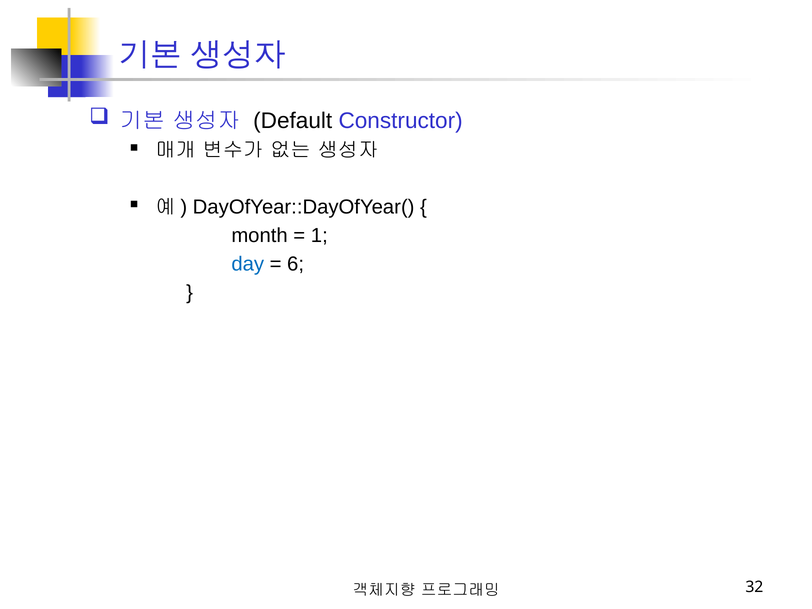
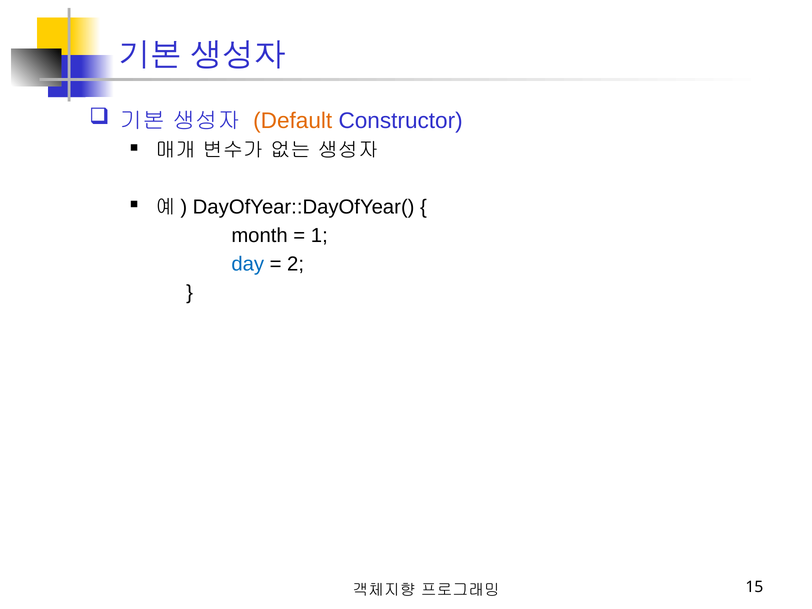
Default colour: black -> orange
6: 6 -> 2
32: 32 -> 15
